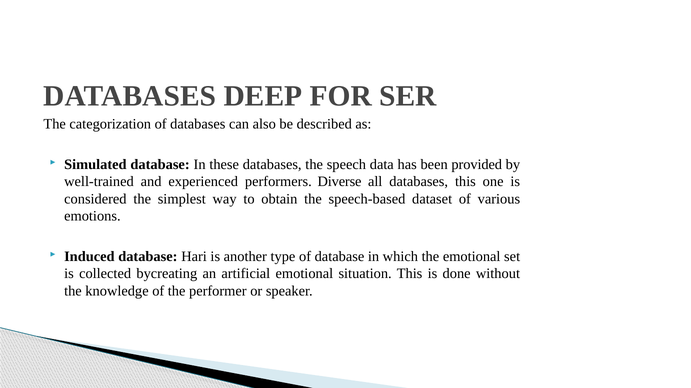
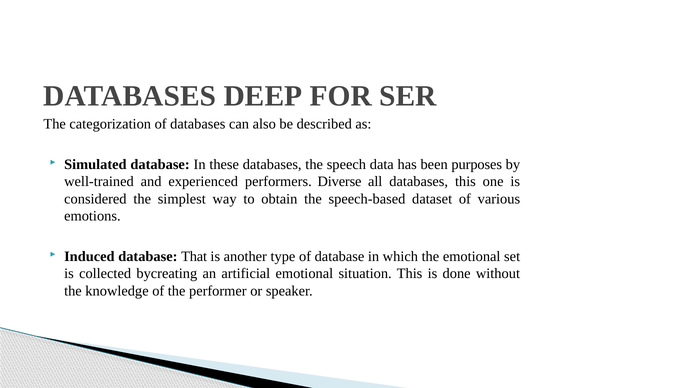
provided: provided -> purposes
Hari: Hari -> That
